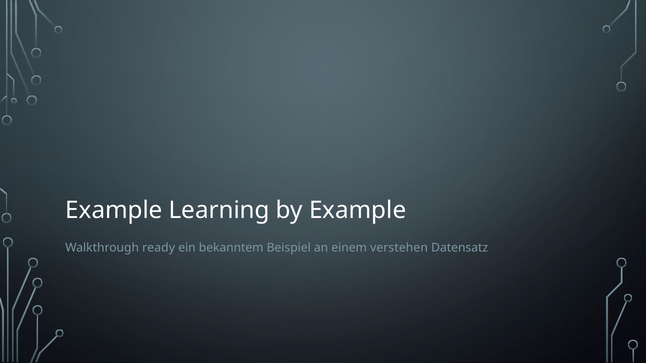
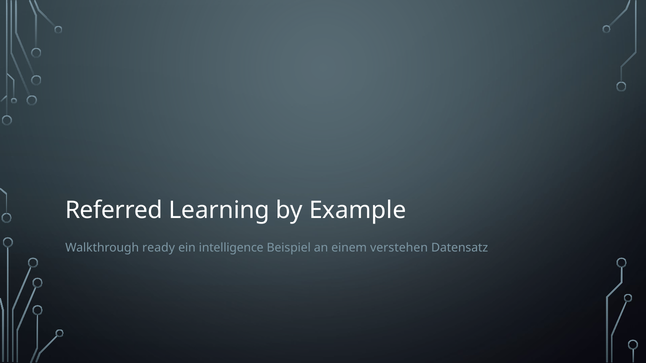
Example at (114, 211): Example -> Referred
bekanntem: bekanntem -> intelligence
